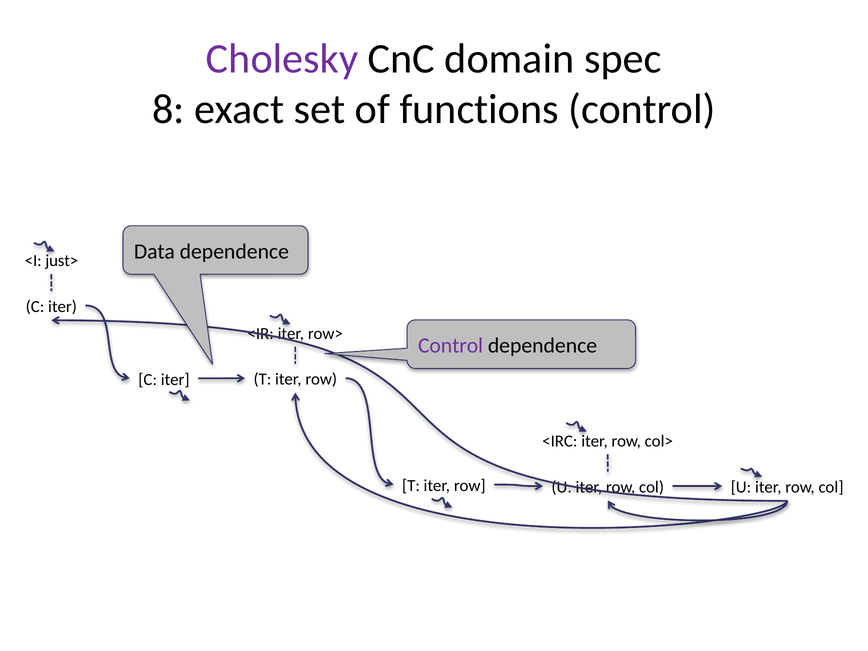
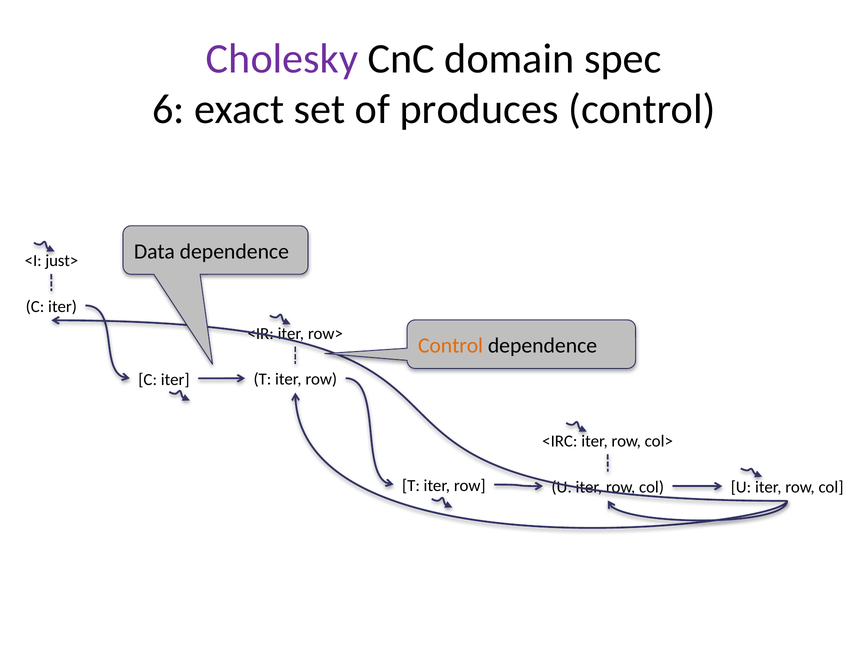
8: 8 -> 6
functions: functions -> produces
Control at (451, 346) colour: purple -> orange
